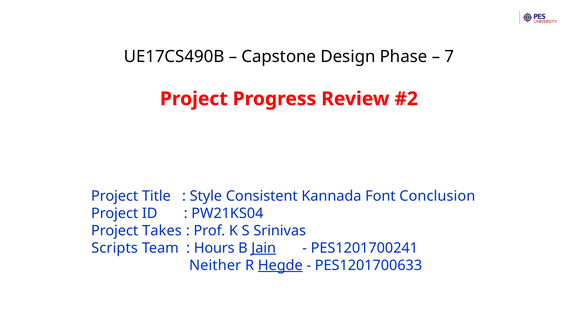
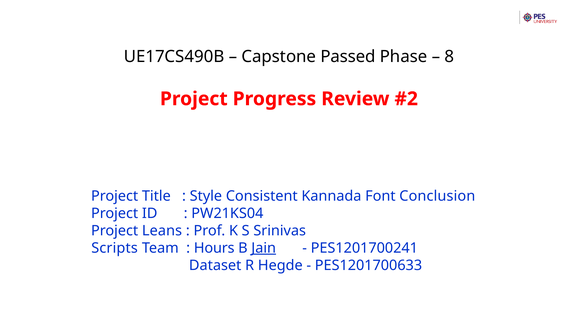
Design: Design -> Passed
7: 7 -> 8
Takes: Takes -> Leans
Neither: Neither -> Dataset
Hegde underline: present -> none
